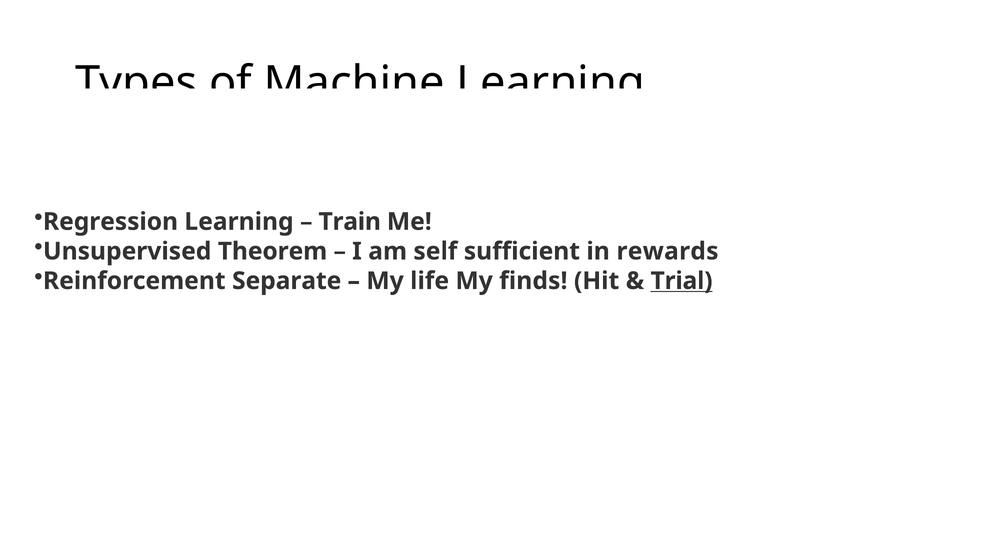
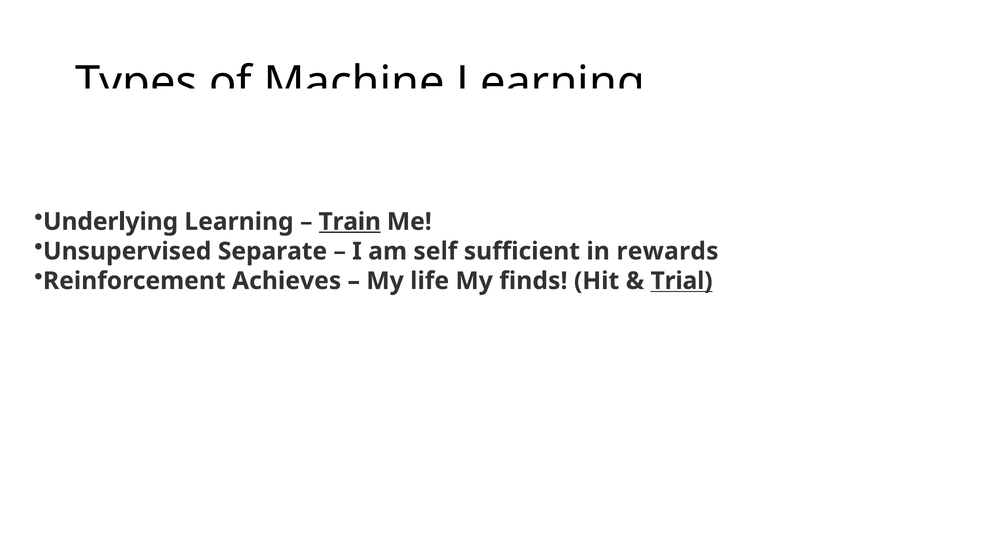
Regression: Regression -> Underlying
Train underline: none -> present
Theorem: Theorem -> Separate
Separate: Separate -> Achieves
